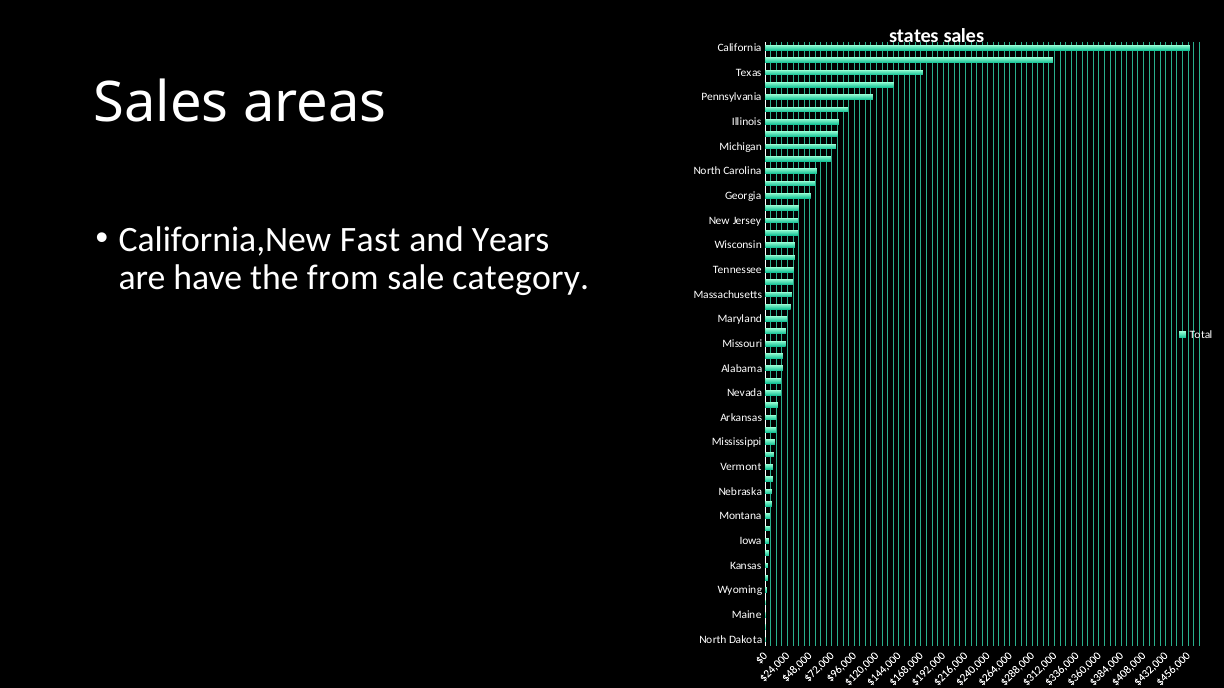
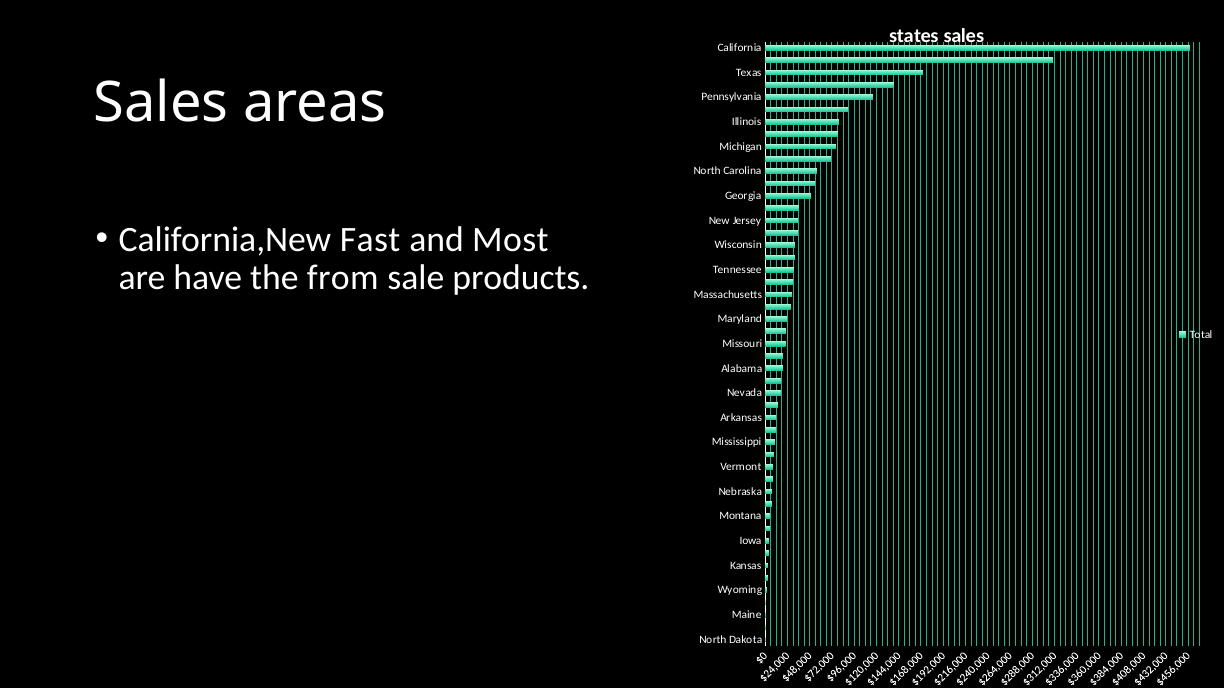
Years: Years -> Most
category: category -> products
